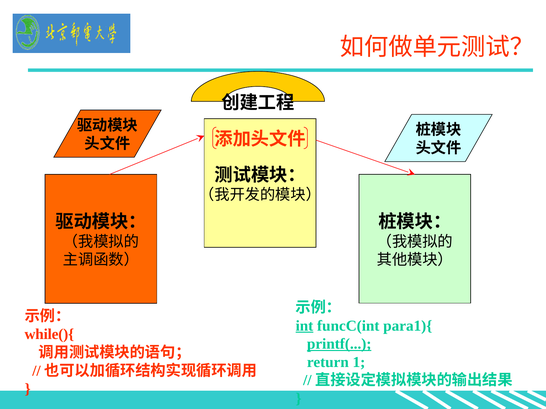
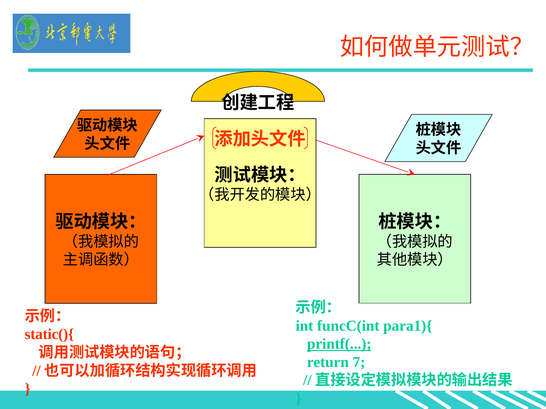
int underline: present -> none
while(){: while(){ -> static(){
1: 1 -> 7
